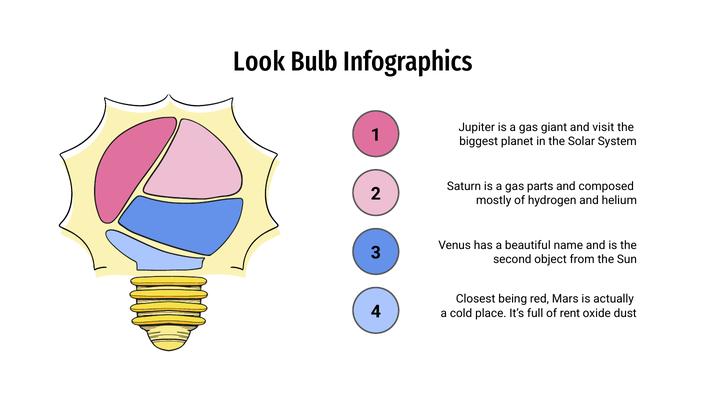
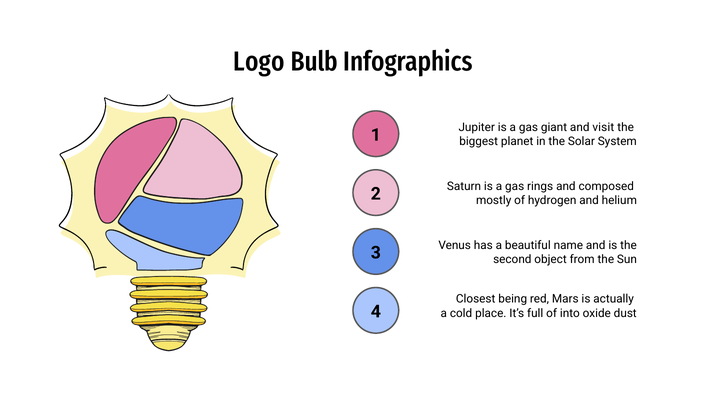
Look: Look -> Logo
parts: parts -> rings
rent: rent -> into
